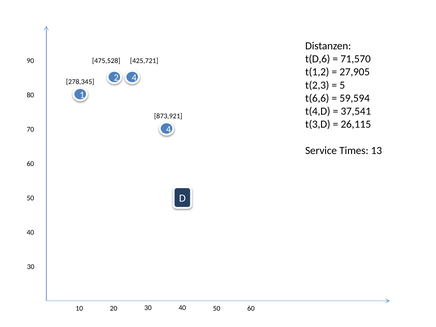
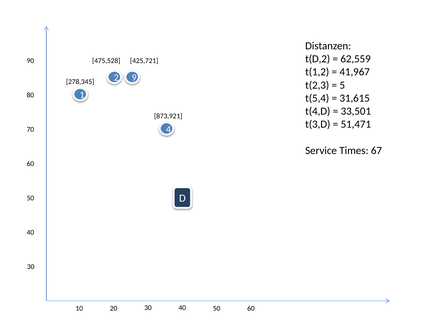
t(D,6: t(D,6 -> t(D,2
71,570: 71,570 -> 62,559
27,905: 27,905 -> 41,967
2 4: 4 -> 9
t(6,6: t(6,6 -> t(5,4
59,594: 59,594 -> 31,615
37,541: 37,541 -> 33,501
26,115: 26,115 -> 51,471
13: 13 -> 67
